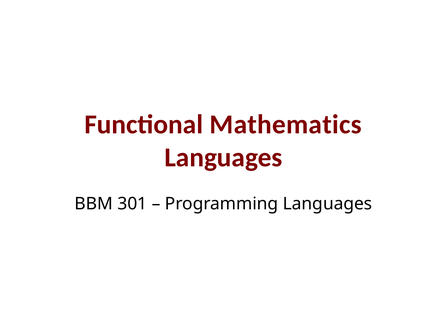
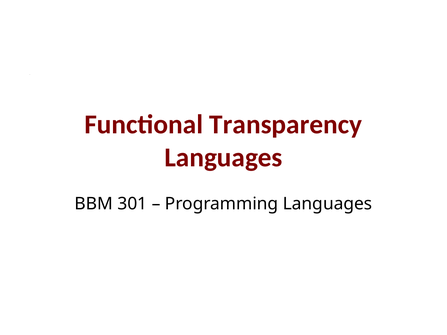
Mathematics: Mathematics -> Transparency
